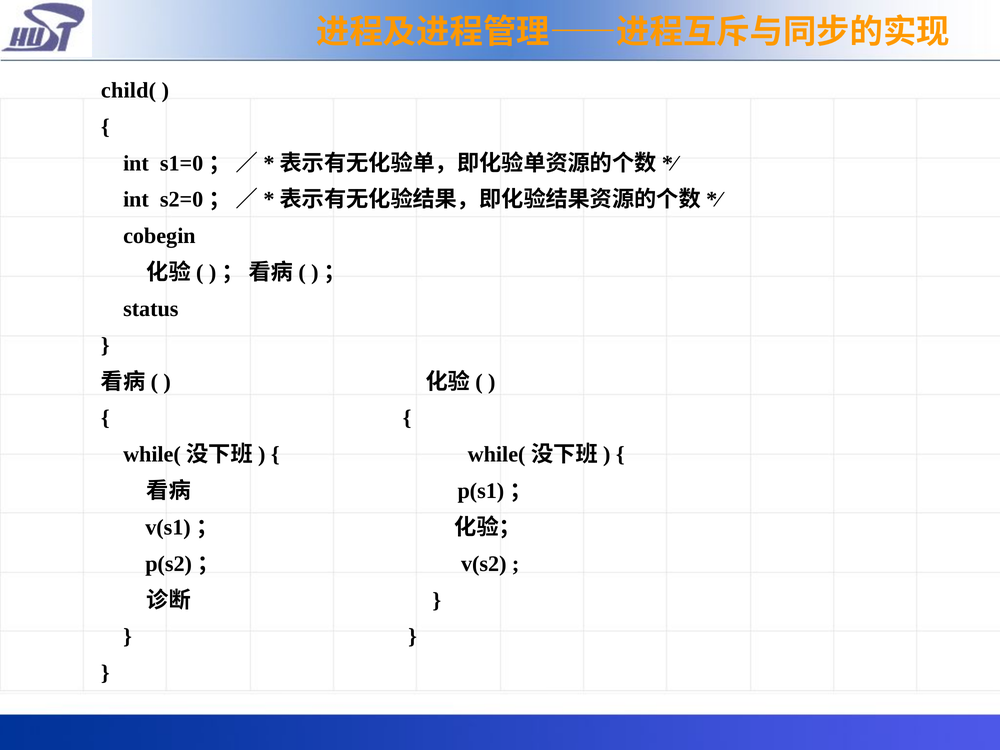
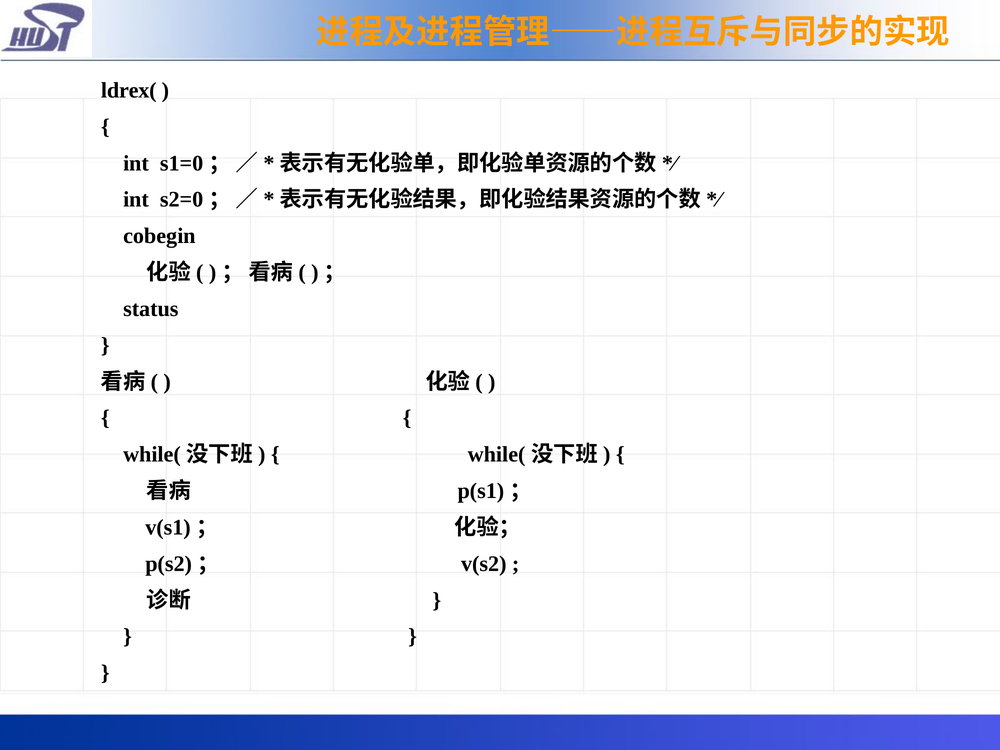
child(: child( -> ldrex(
